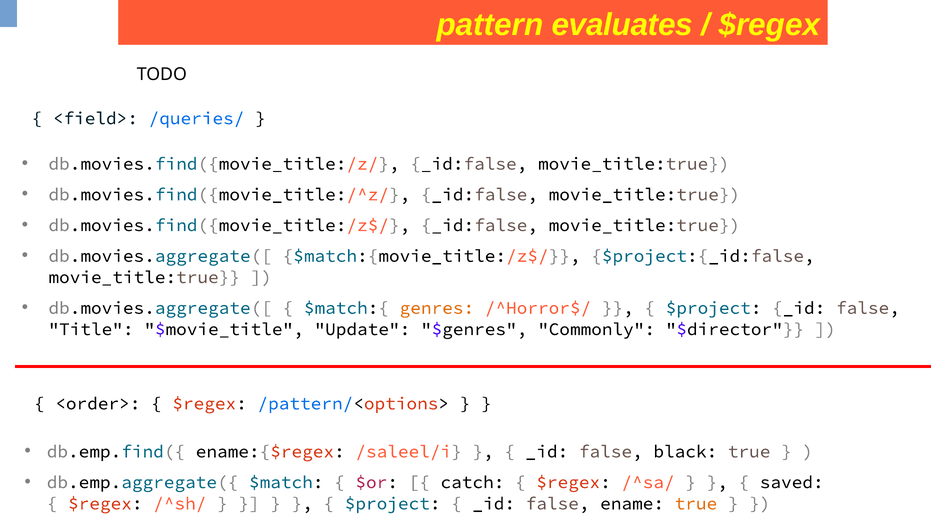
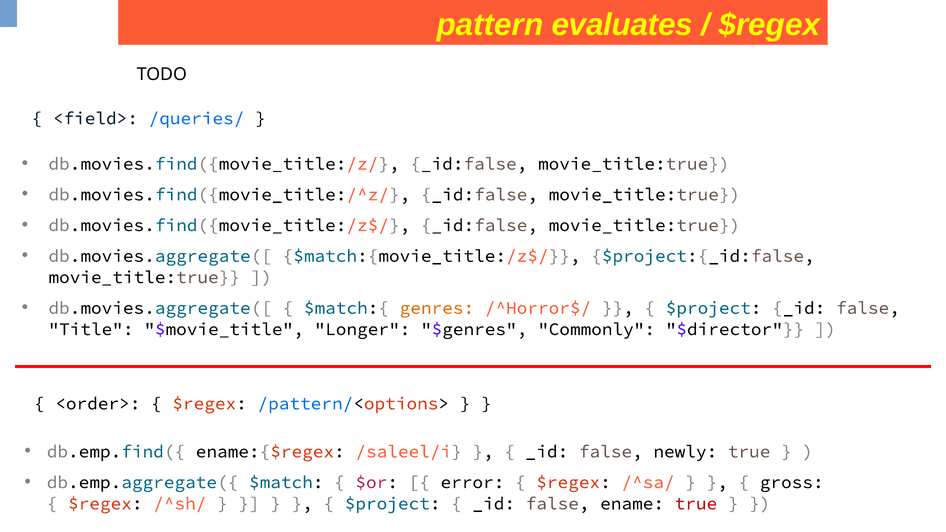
Update: Update -> Longer
black: black -> newly
catch: catch -> error
saved: saved -> gross
true at (696, 504) colour: orange -> red
